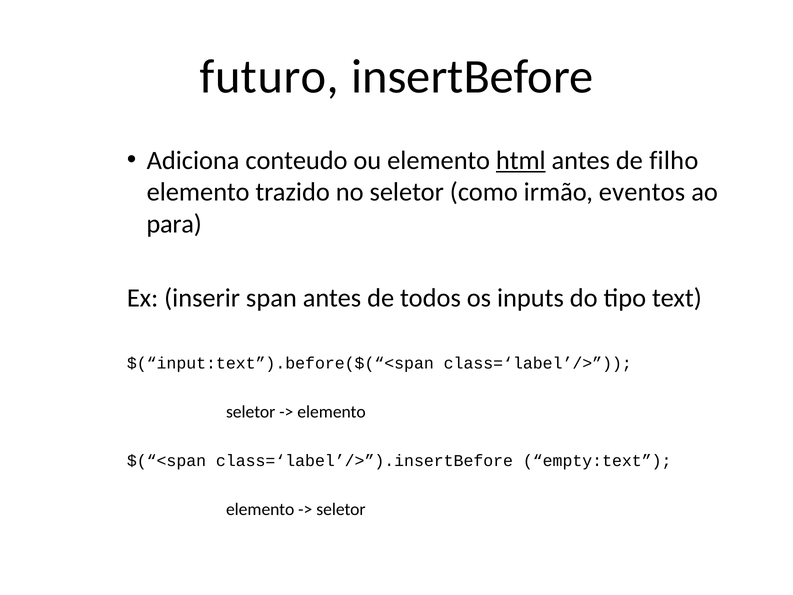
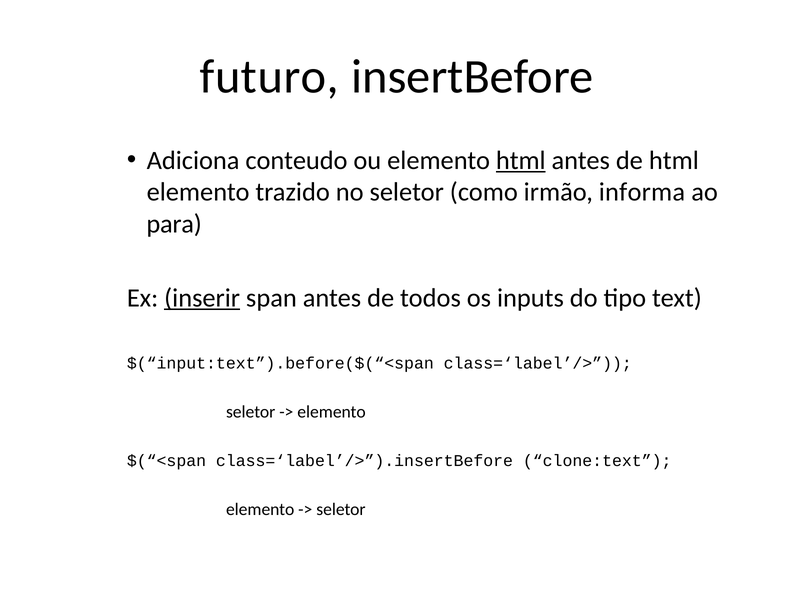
de filho: filho -> html
eventos: eventos -> informa
inserir underline: none -> present
empty:text: empty:text -> clone:text
